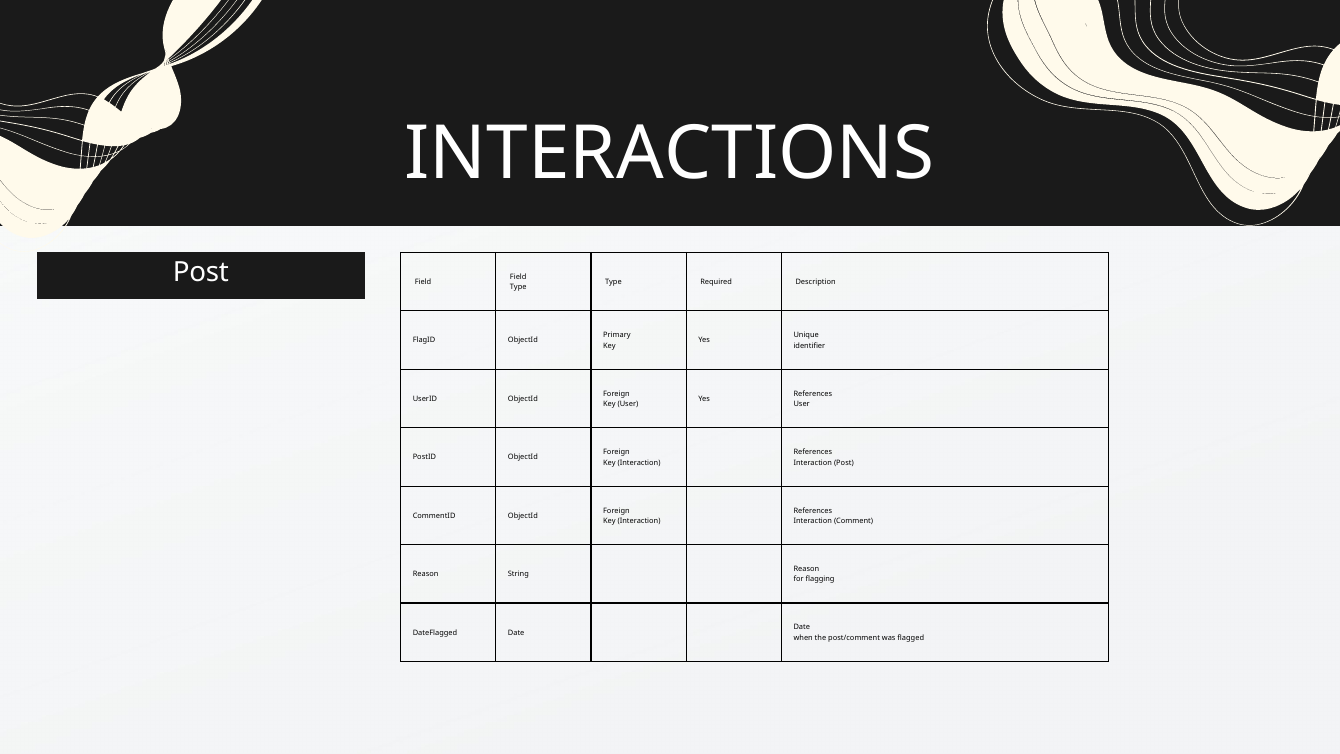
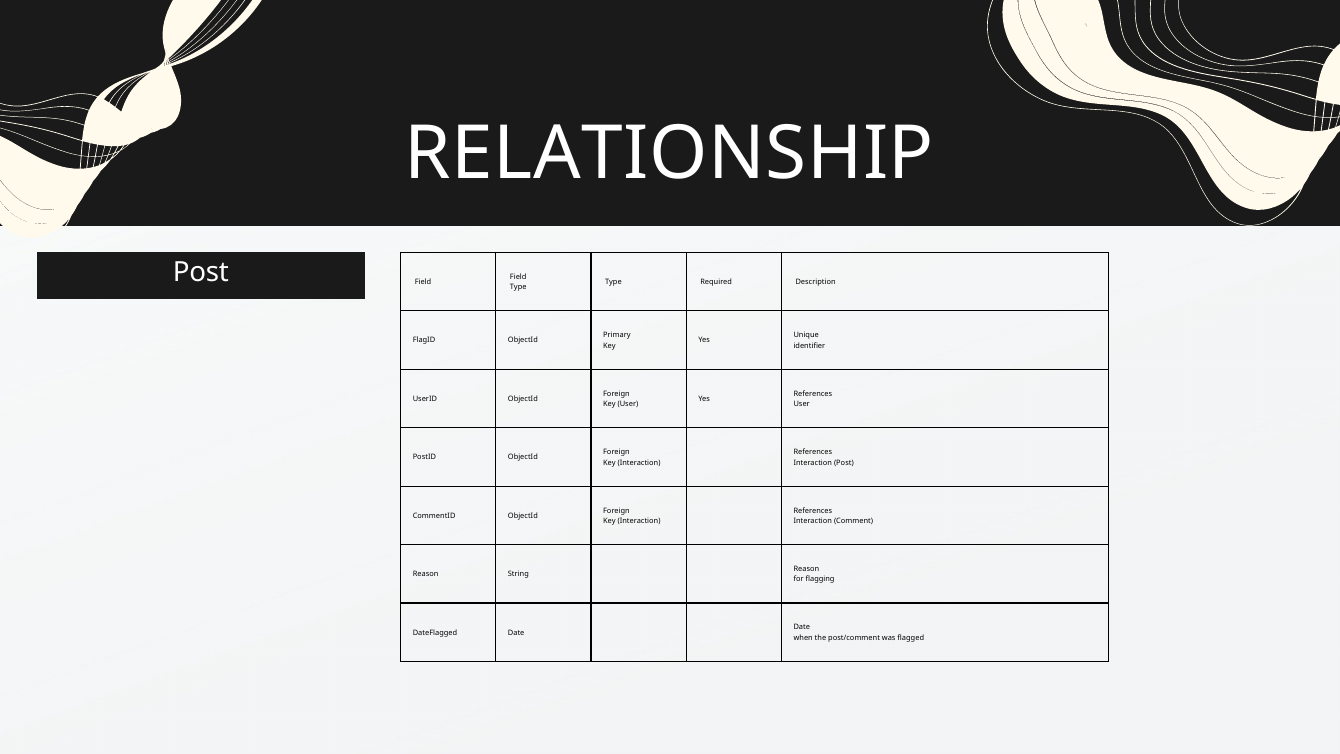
INTERACTIONS: INTERACTIONS -> RELATIONSHIP
